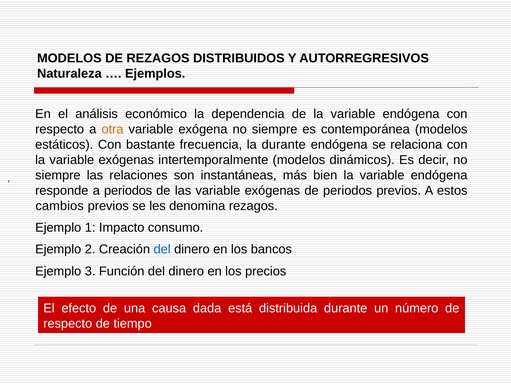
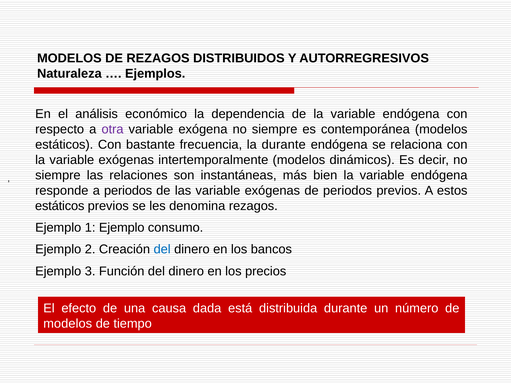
otra colour: orange -> purple
cambios at (60, 206): cambios -> estáticos
1 Impacto: Impacto -> Ejemplo
respecto at (68, 324): respecto -> modelos
